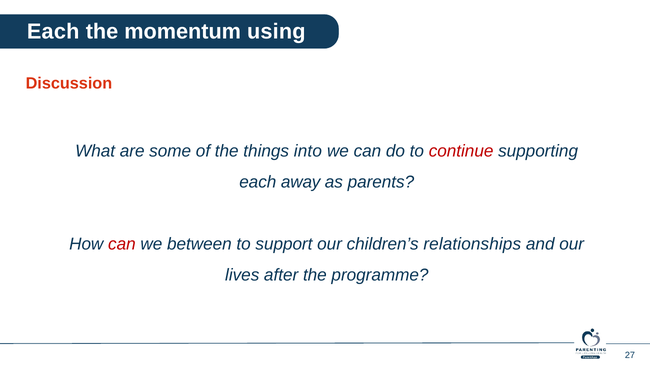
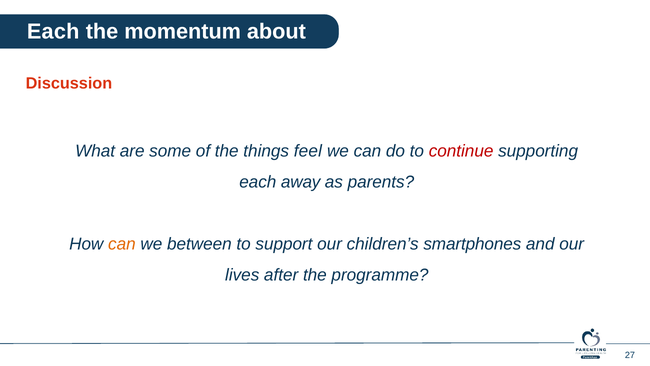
using: using -> about
into: into -> feel
can at (122, 244) colour: red -> orange
relationships: relationships -> smartphones
